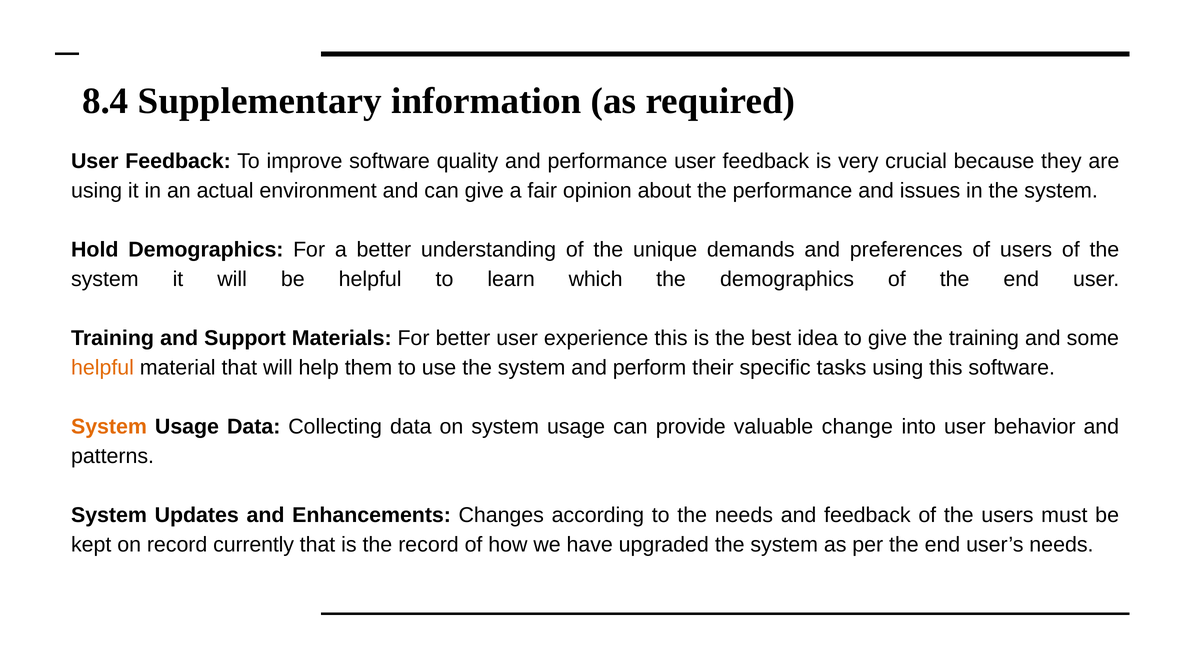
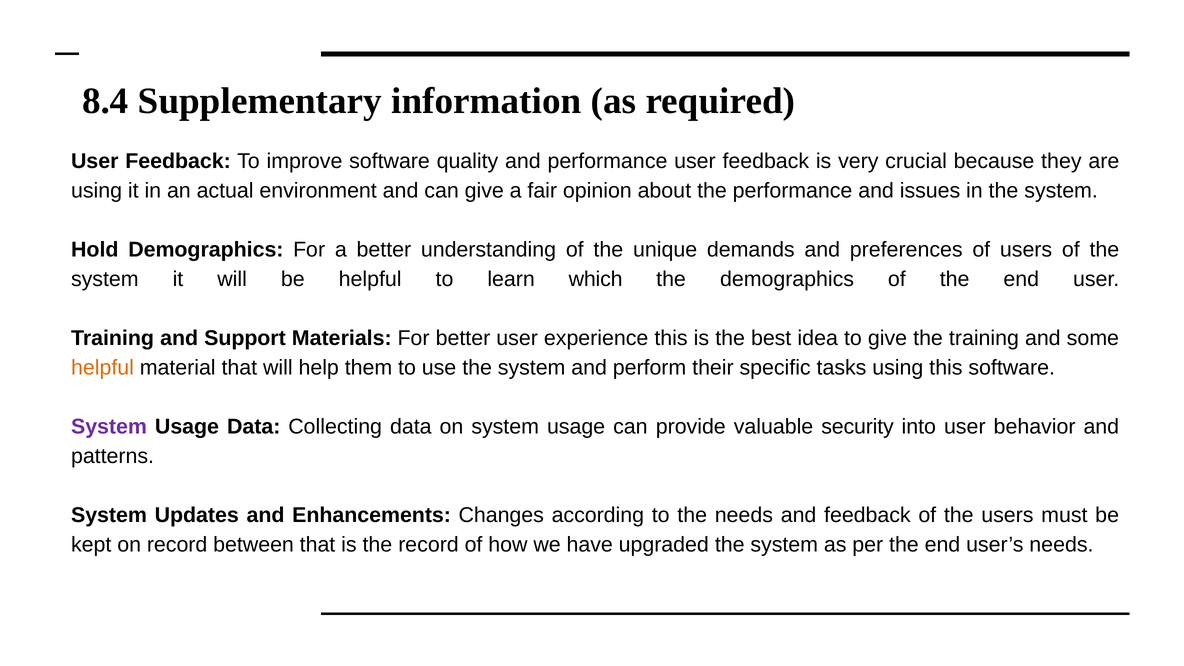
System at (109, 427) colour: orange -> purple
change: change -> security
currently: currently -> between
